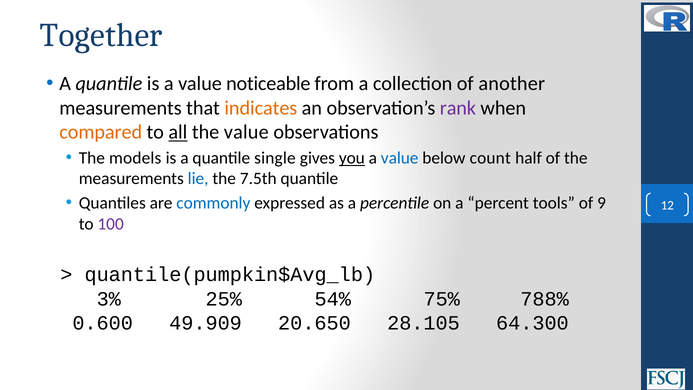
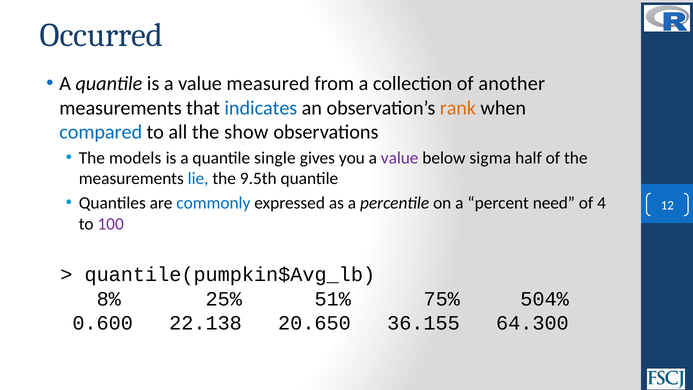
Together: Together -> Occurred
noticeable: noticeable -> measured
indicates colour: orange -> blue
rank colour: purple -> orange
compared colour: orange -> blue
all underline: present -> none
the value: value -> show
you underline: present -> none
value at (400, 158) colour: blue -> purple
count: count -> sigma
7.5th: 7.5th -> 9.5th
tools: tools -> need
9: 9 -> 4
3%: 3% -> 8%
54%: 54% -> 51%
788%: 788% -> 504%
49.909: 49.909 -> 22.138
28.105: 28.105 -> 36.155
